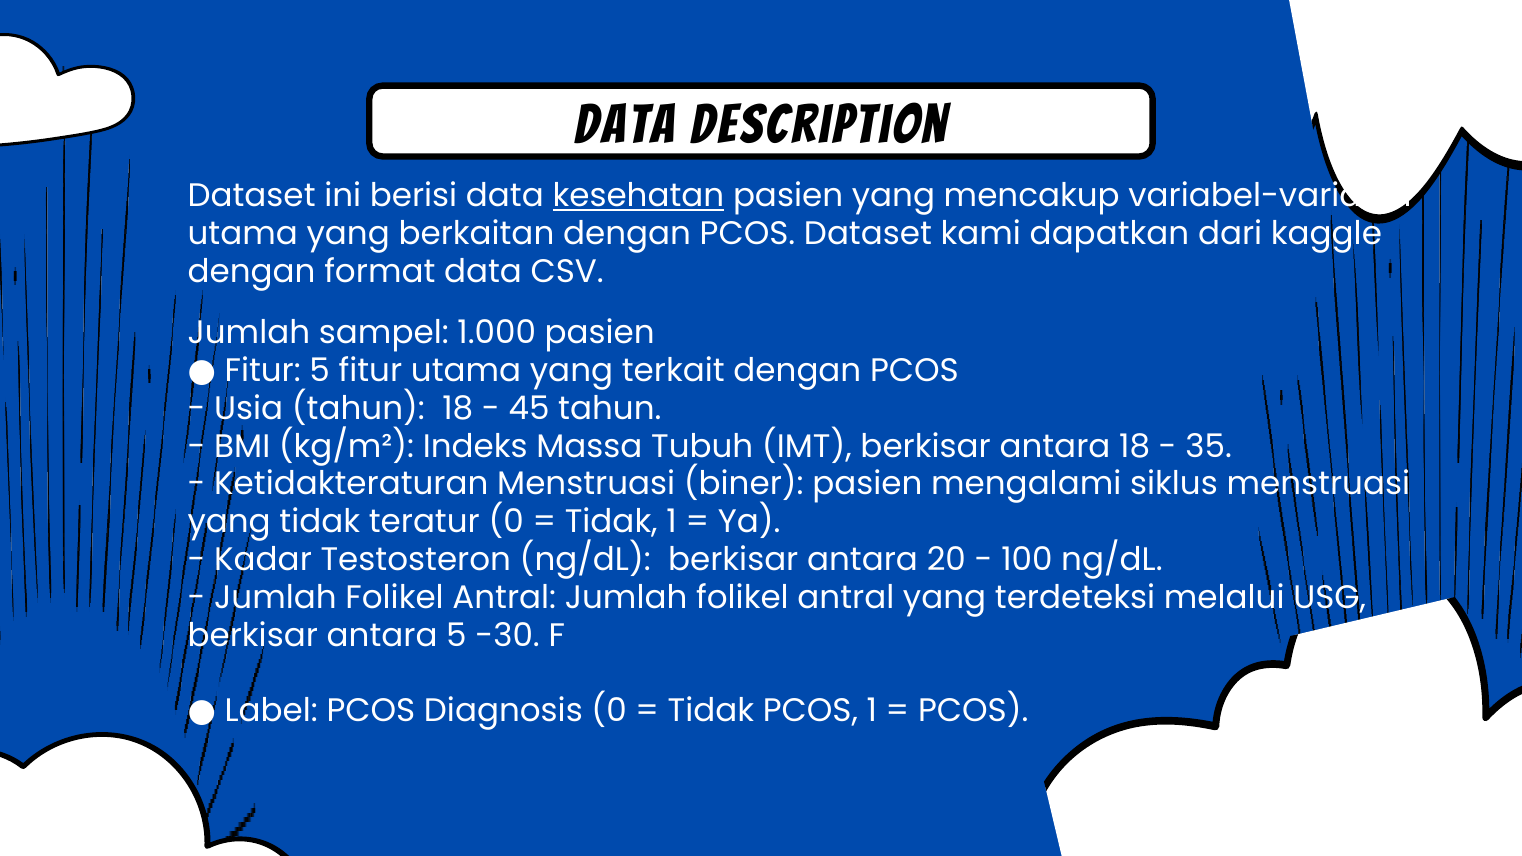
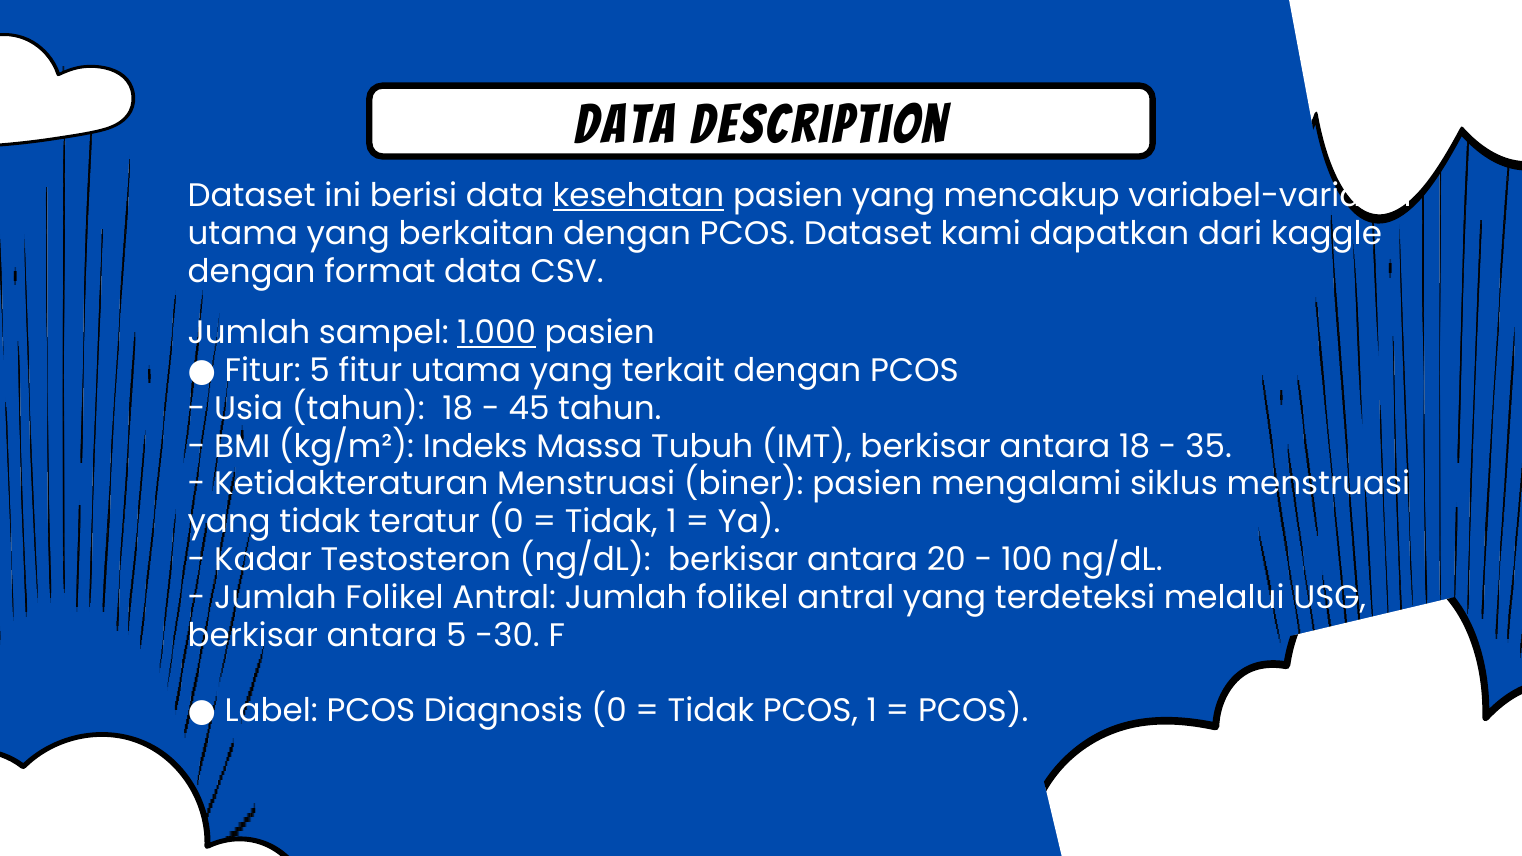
1.000 underline: none -> present
